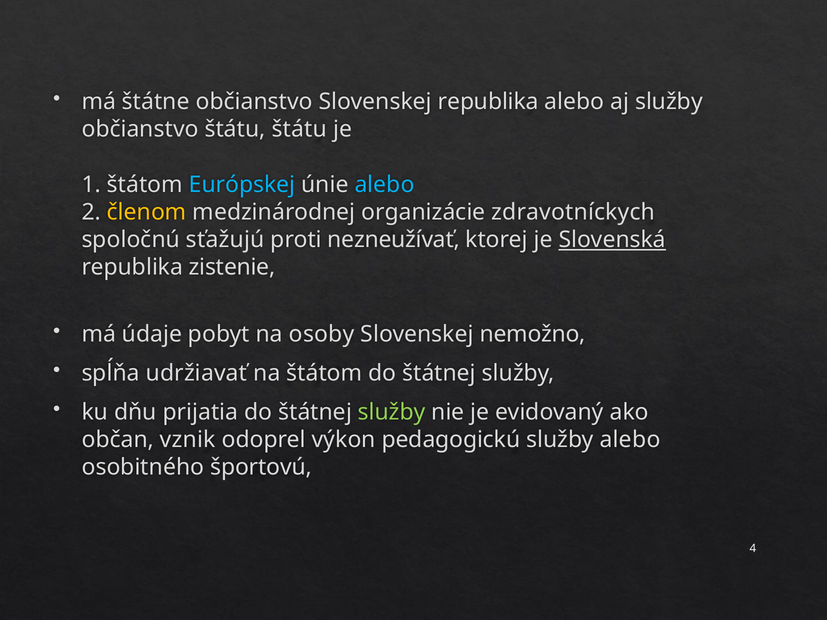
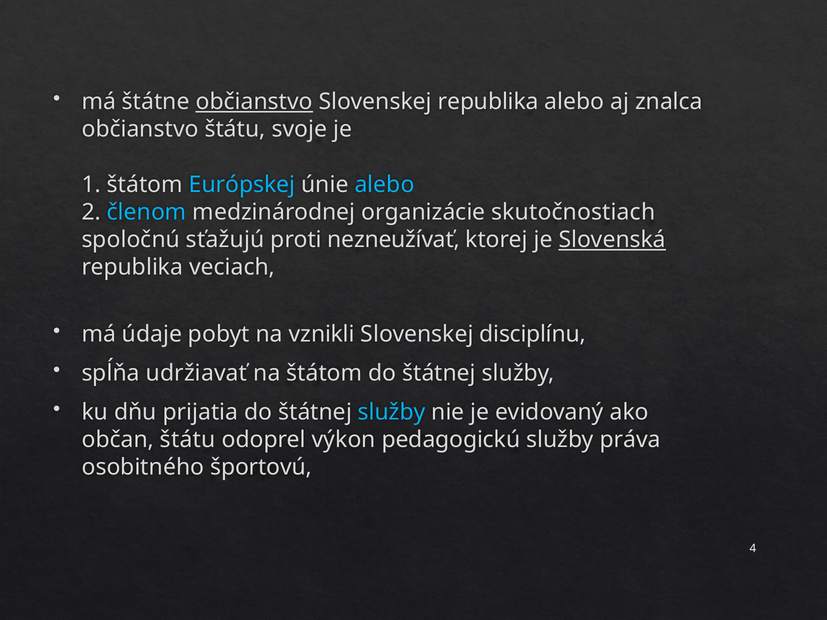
občianstvo at (254, 102) underline: none -> present
aj služby: služby -> znalca
štátu štátu: štátu -> svoje
členom colour: yellow -> light blue
zdravotníckych: zdravotníckych -> skutočnostiach
zistenie: zistenie -> veciach
osoby: osoby -> vznikli
nemožno: nemožno -> disciplínu
služby at (392, 412) colour: light green -> light blue
občan vznik: vznik -> štátu
služby alebo: alebo -> práva
